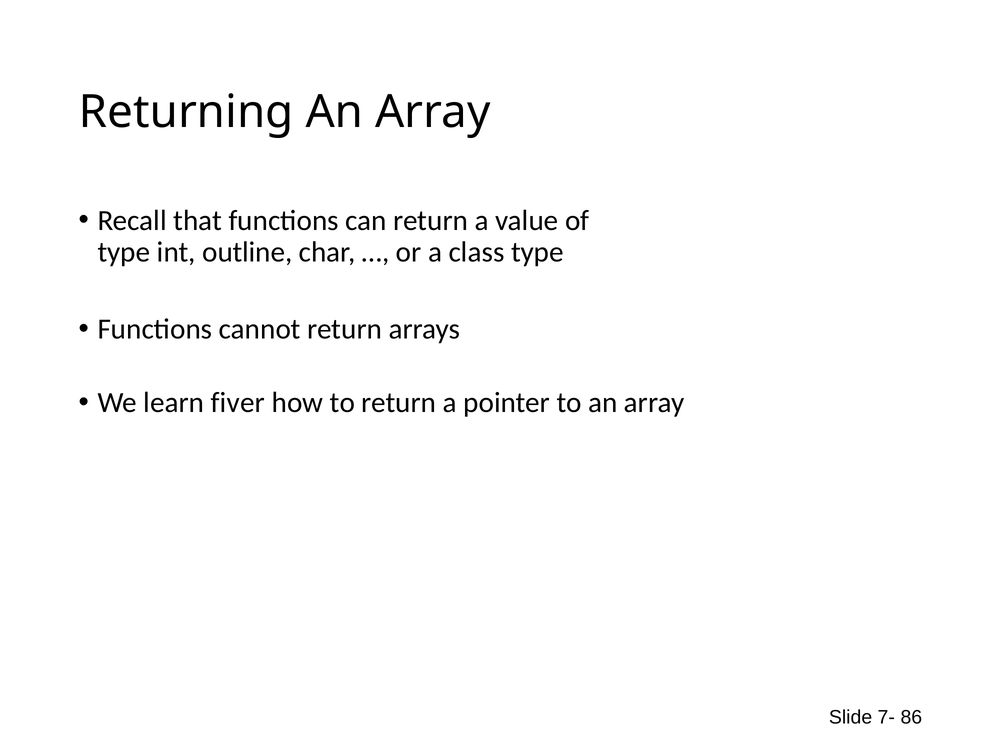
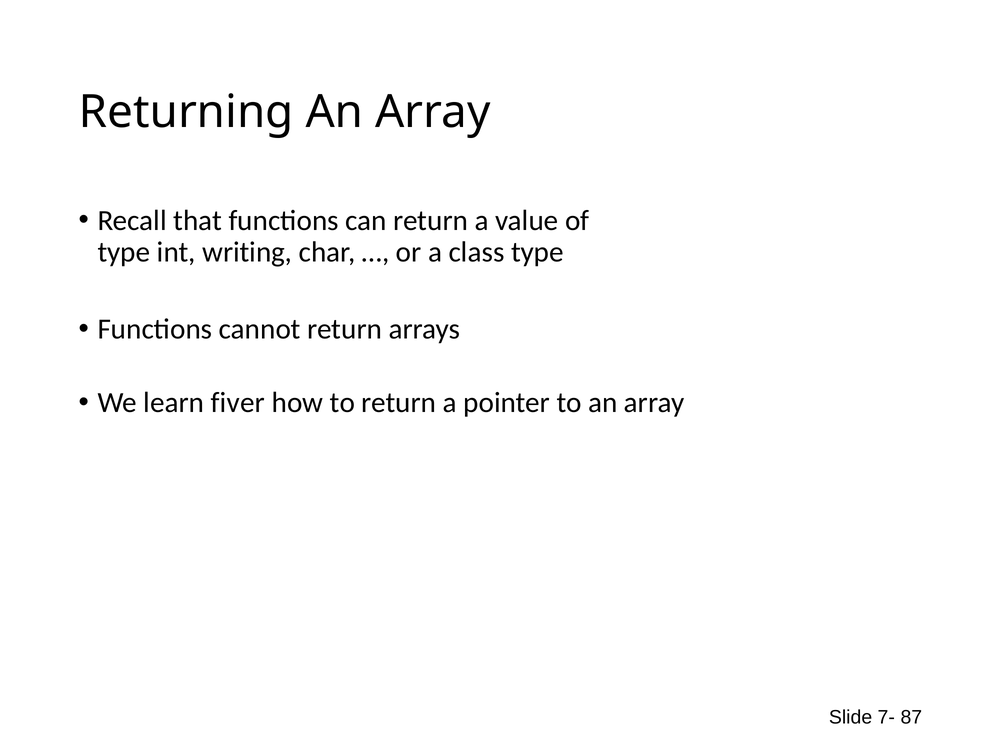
outline: outline -> writing
86: 86 -> 87
